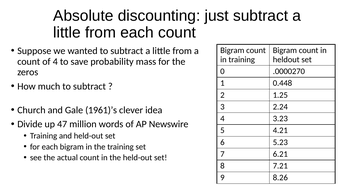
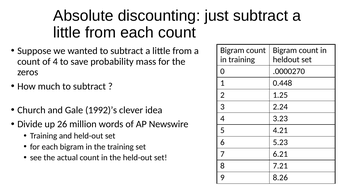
1961)’s: 1961)’s -> 1992)’s
47: 47 -> 26
